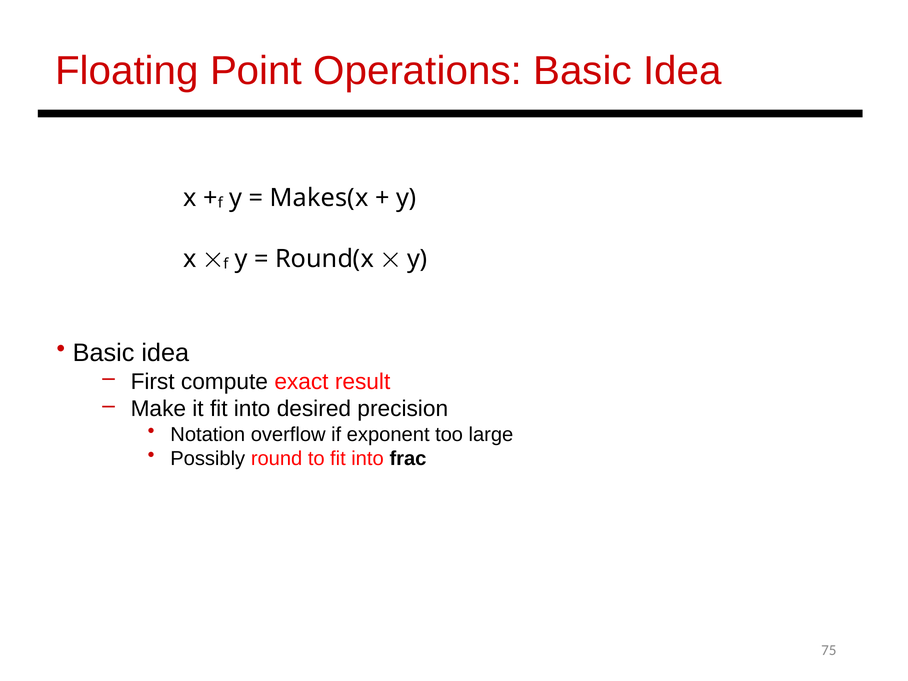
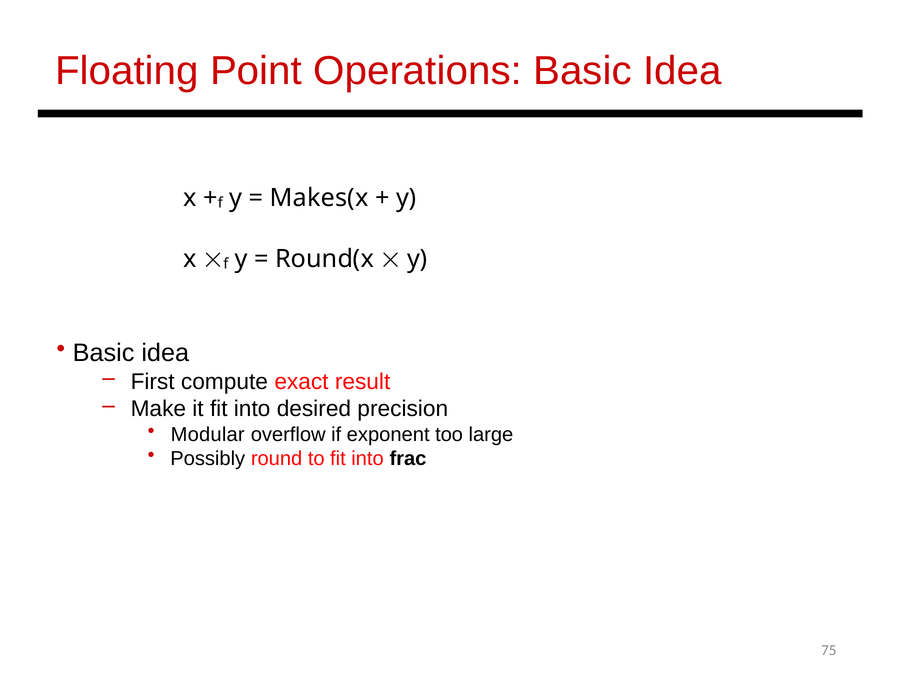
Notation: Notation -> Modular
